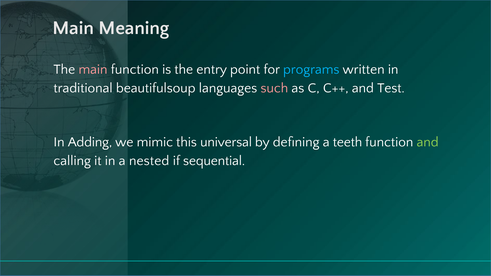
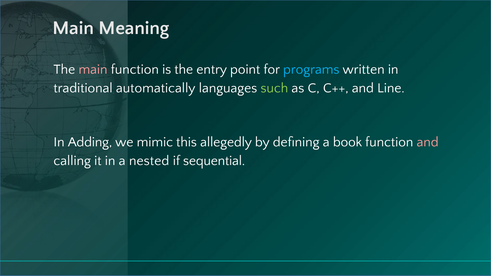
beautifulsoup: beautifulsoup -> automatically
such colour: pink -> light green
Test: Test -> Line
universal: universal -> allegedly
teeth: teeth -> book
and at (428, 142) colour: light green -> pink
